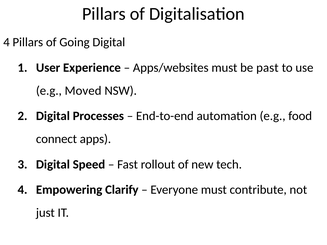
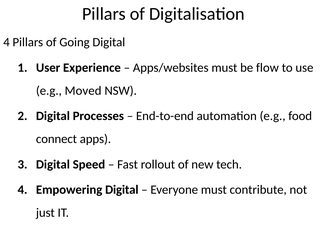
past: past -> flow
Empowering Clarify: Clarify -> Digital
